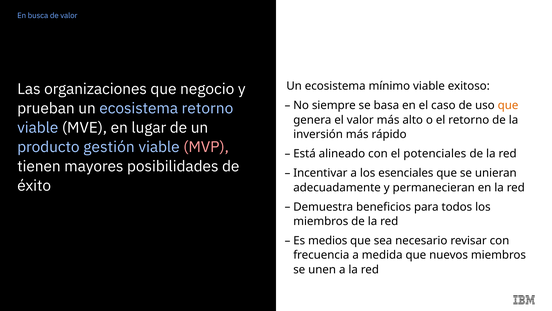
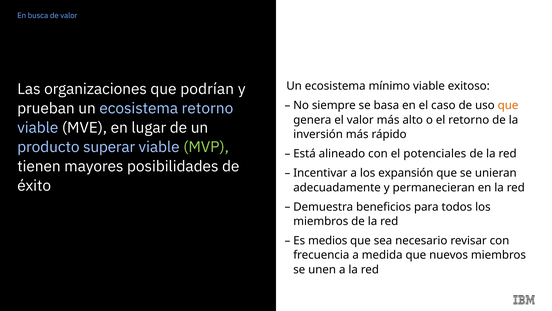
negocio: negocio -> podrían
gestión: gestión -> superar
MVP colour: pink -> light green
esenciales: esenciales -> expansión
